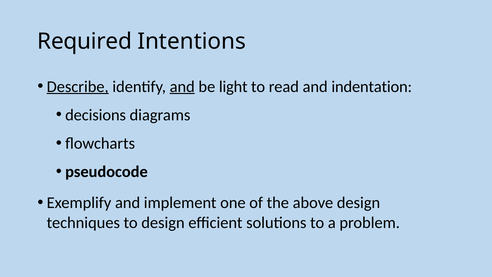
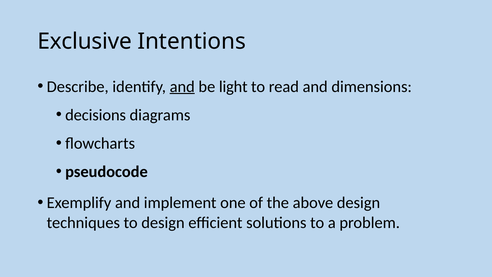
Required: Required -> Exclusive
Describe underline: present -> none
indentation: indentation -> dimensions
